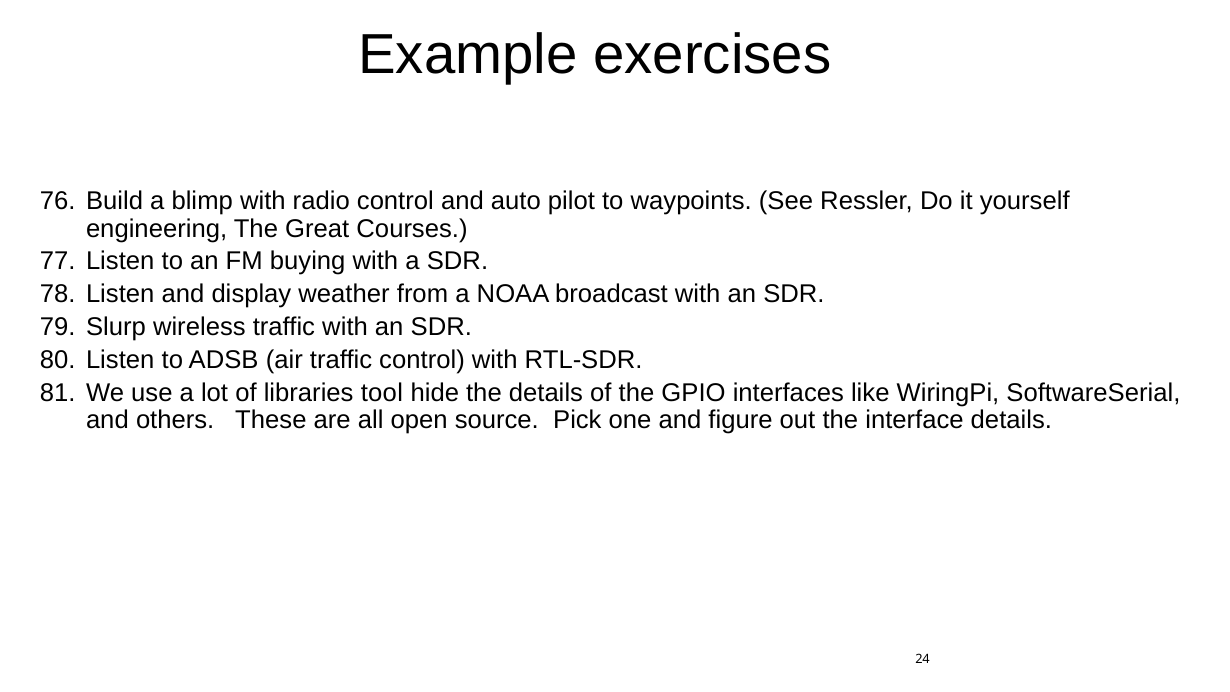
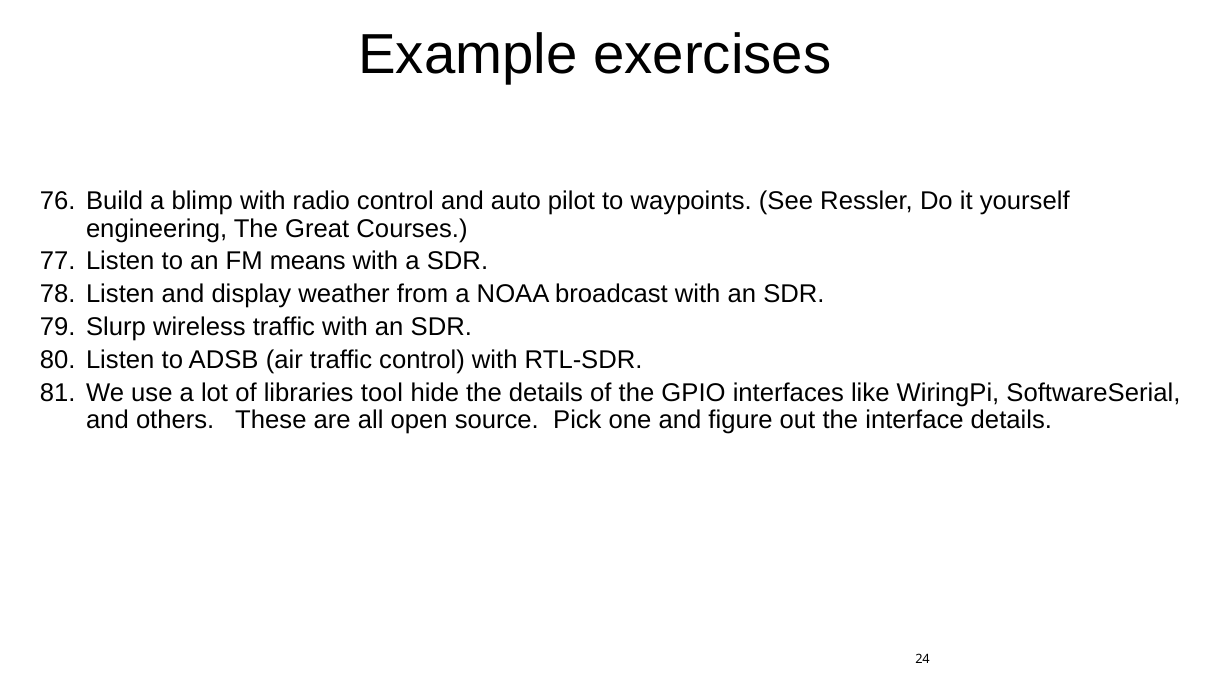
buying: buying -> means
